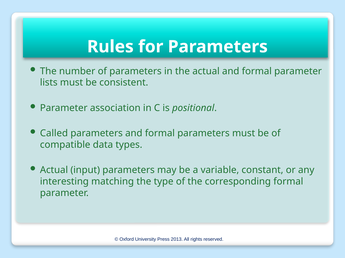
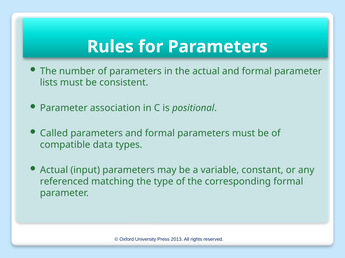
interesting: interesting -> referenced
